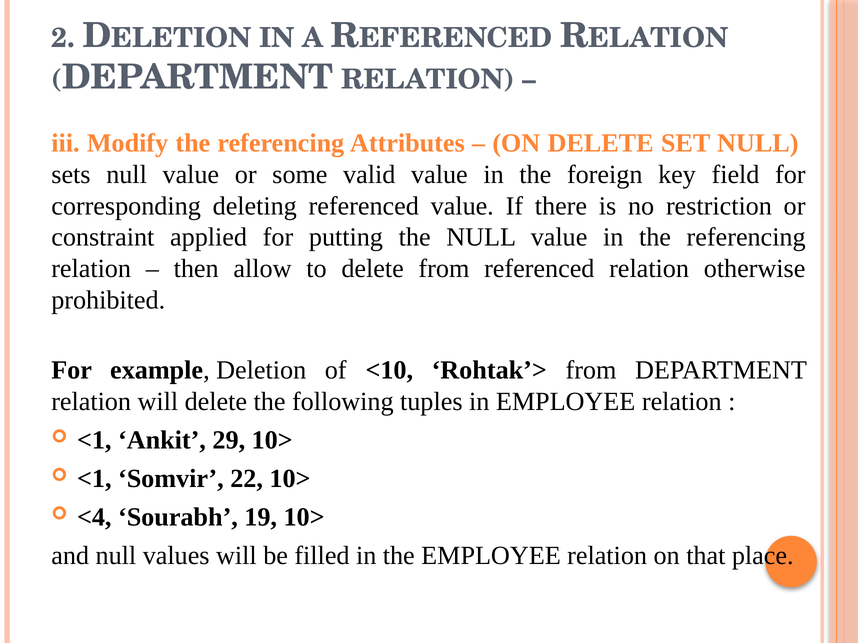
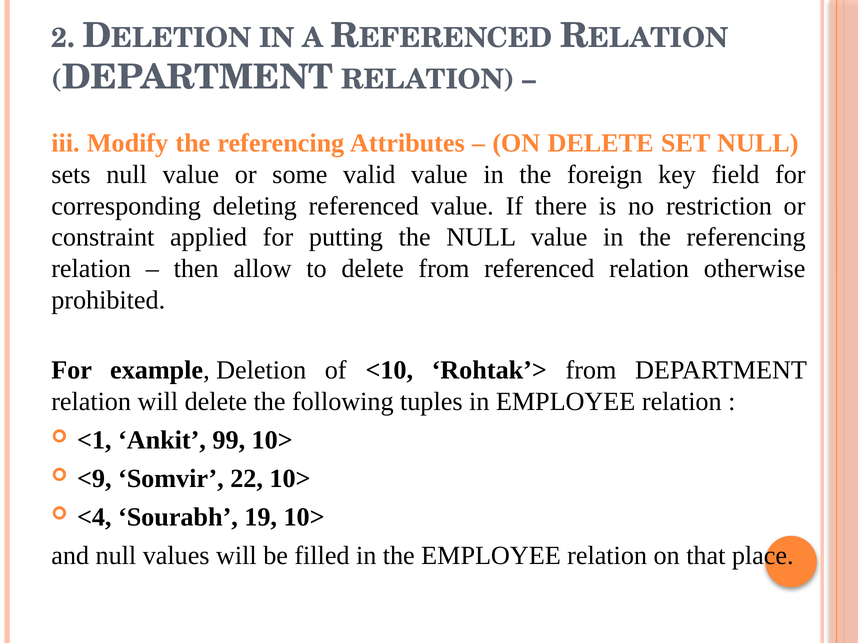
29: 29 -> 99
<1 at (94, 479): <1 -> <9
